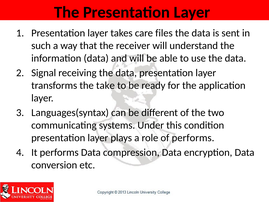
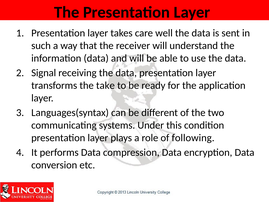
files: files -> well
of performs: performs -> following
